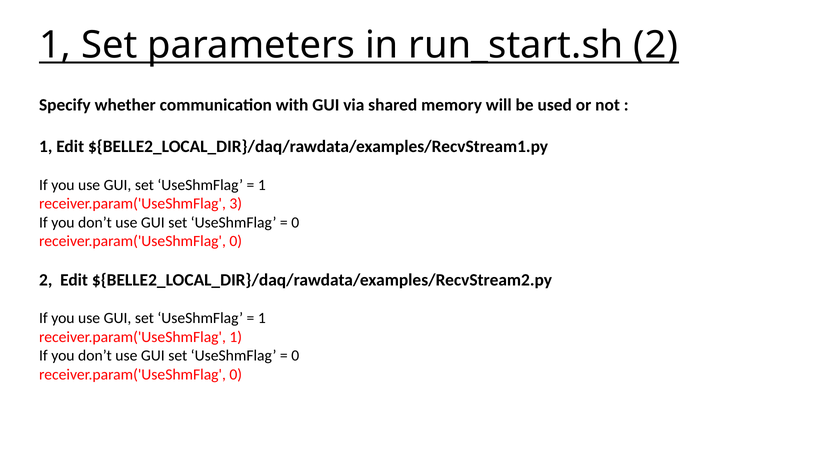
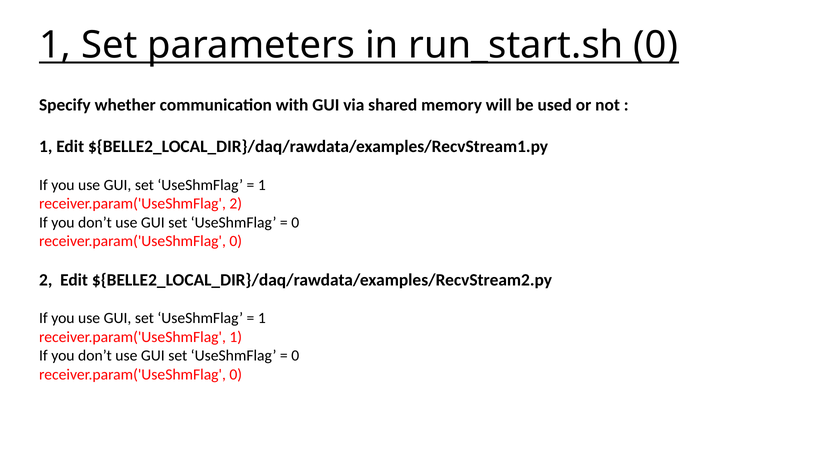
run_start.sh 2: 2 -> 0
receiver.param('UseShmFlag 3: 3 -> 2
